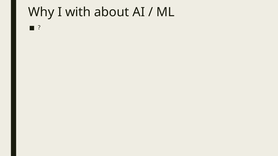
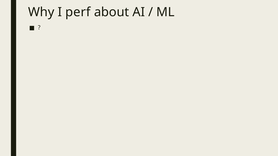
with: with -> perf
